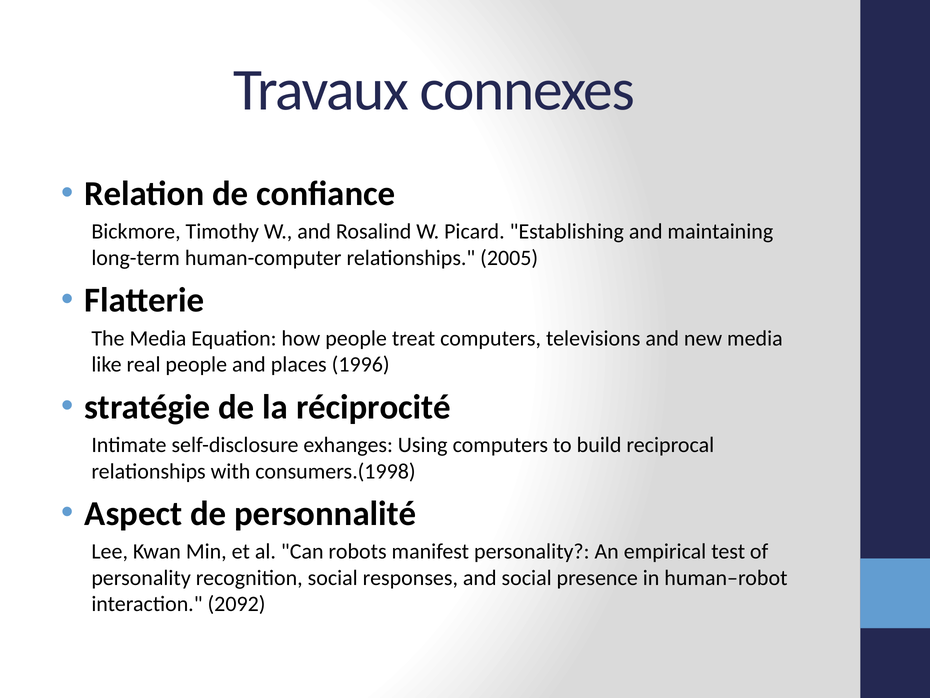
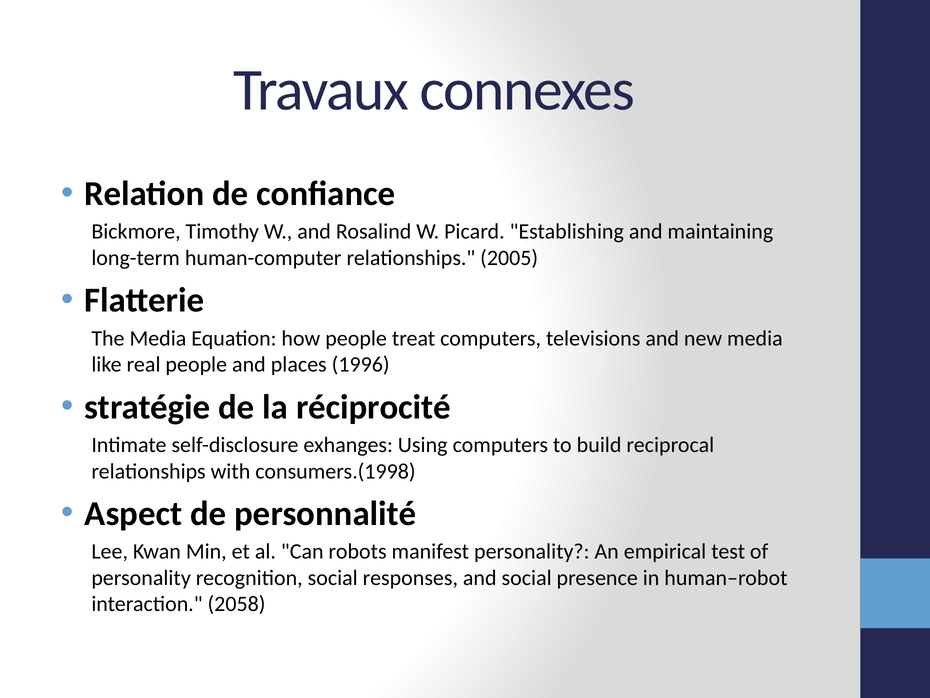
2092: 2092 -> 2058
